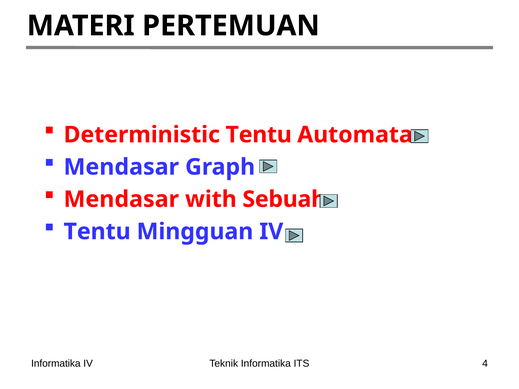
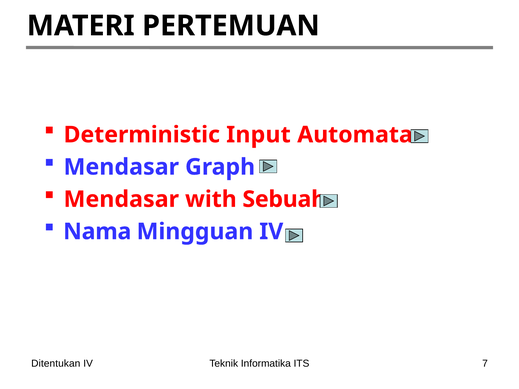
Deterministic Tentu: Tentu -> Input
Tentu at (97, 232): Tentu -> Nama
Informatika at (56, 364): Informatika -> Ditentukan
4: 4 -> 7
